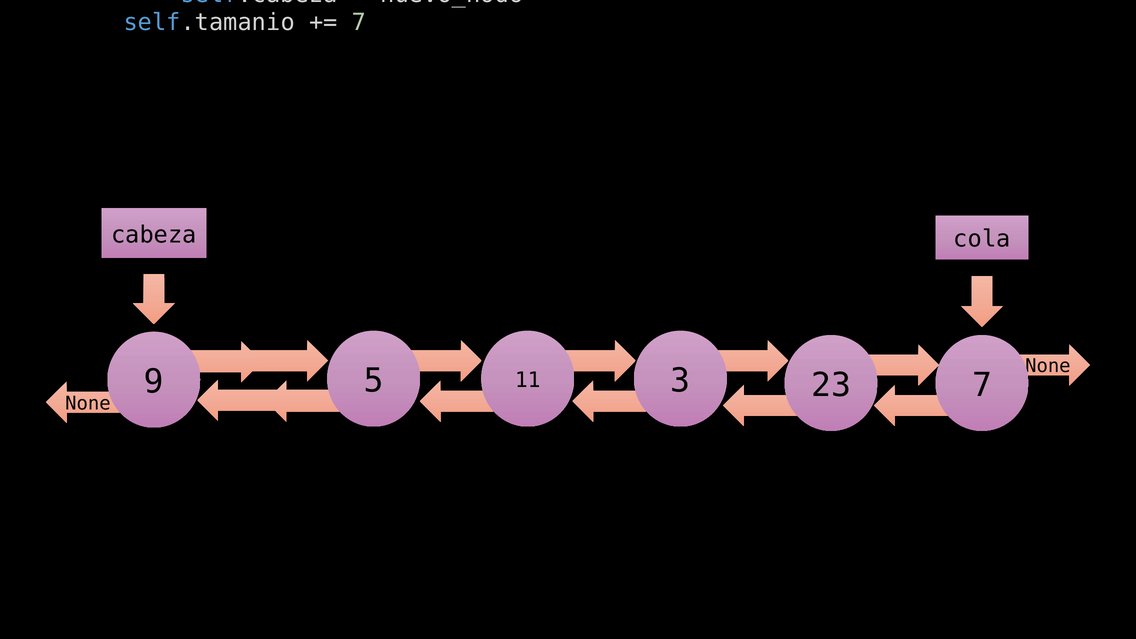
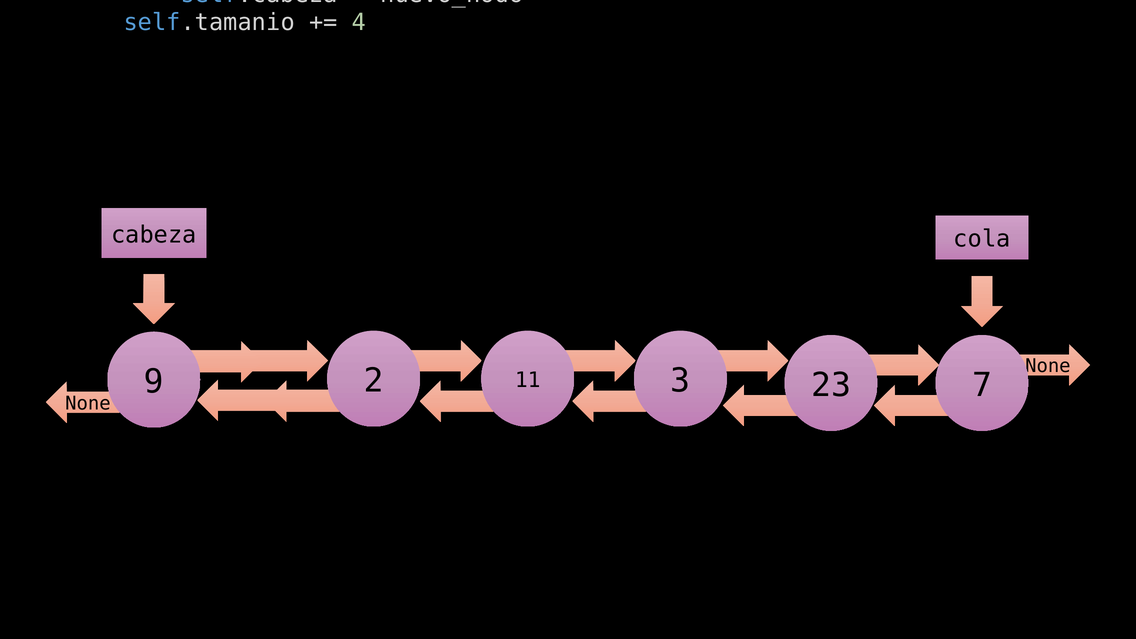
7 at (359, 23): 7 -> 4
5: 5 -> 2
